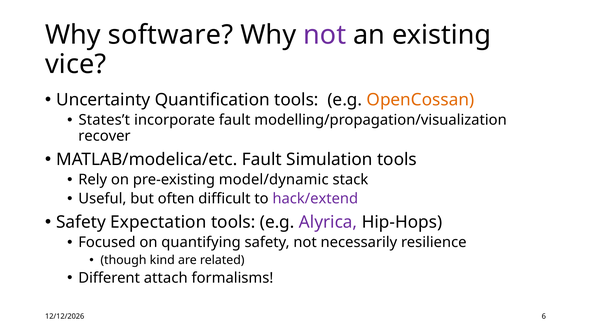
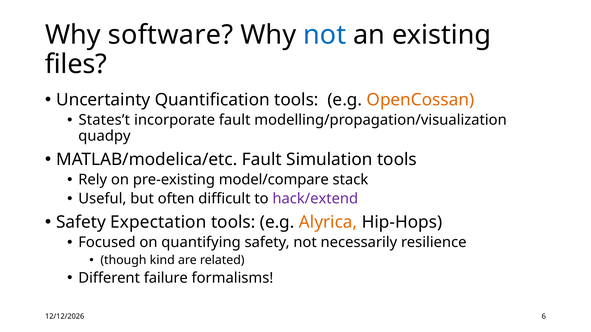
not at (325, 35) colour: purple -> blue
vice: vice -> files
recover: recover -> quadpy
model/dynamic: model/dynamic -> model/compare
Alyrica colour: purple -> orange
attach: attach -> failure
